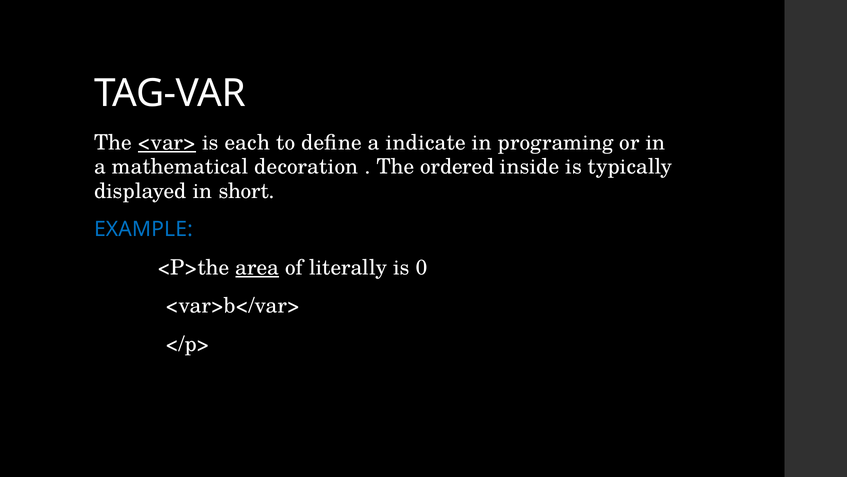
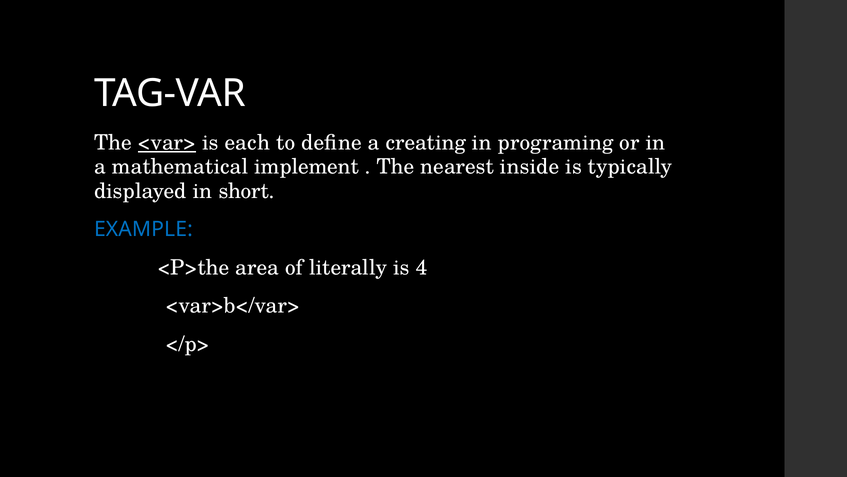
indicate: indicate -> creating
decoration: decoration -> implement
ordered: ordered -> nearest
area underline: present -> none
0: 0 -> 4
